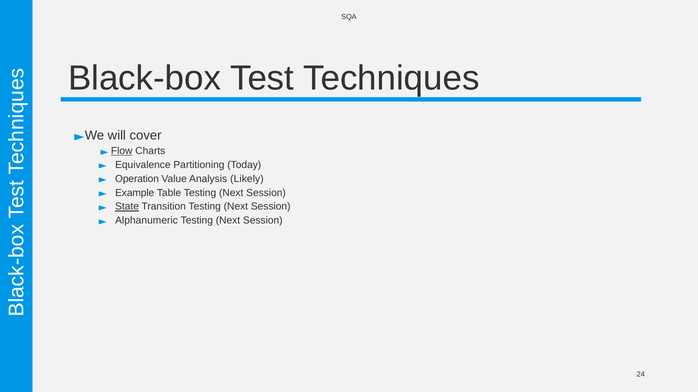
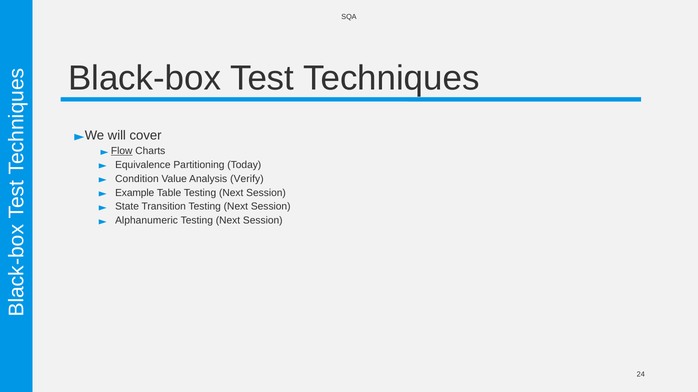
Operation: Operation -> Condition
Likely: Likely -> Verify
State underline: present -> none
